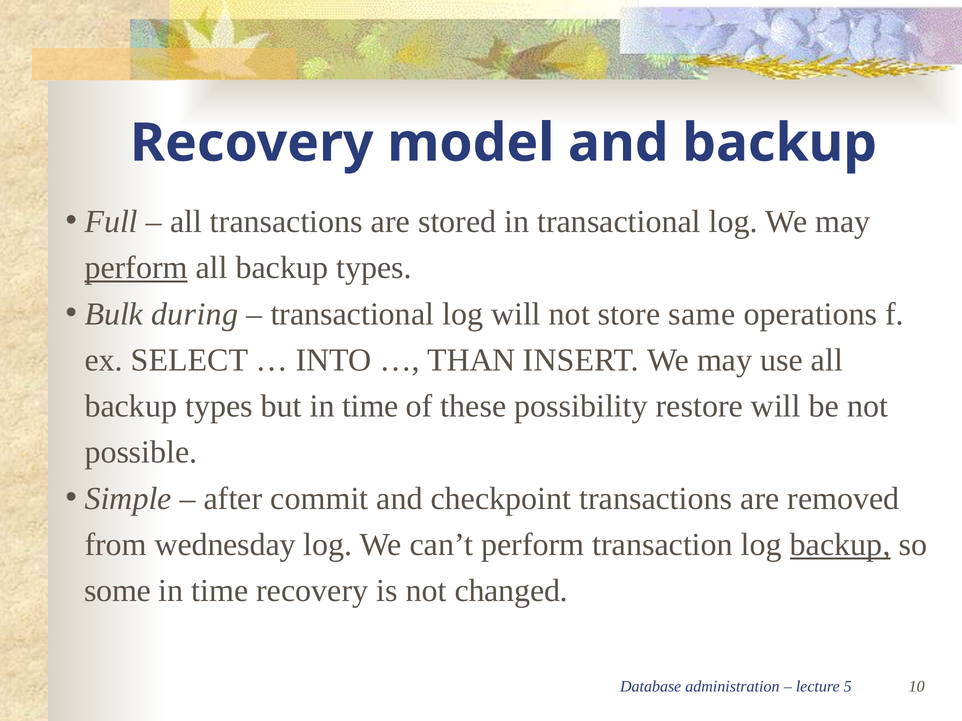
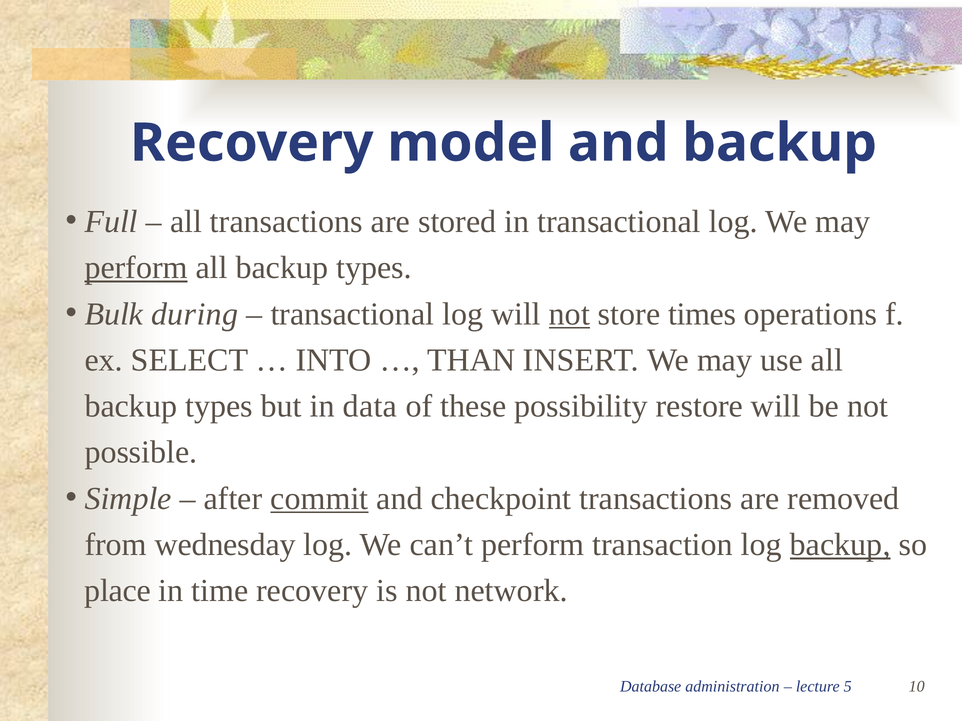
not at (569, 314) underline: none -> present
same: same -> times
but in time: time -> data
commit underline: none -> present
some: some -> place
changed: changed -> network
